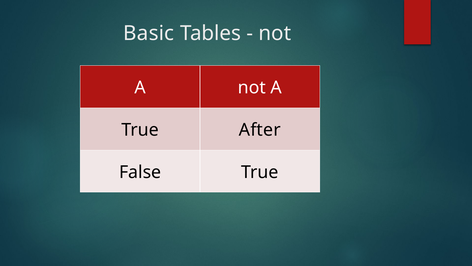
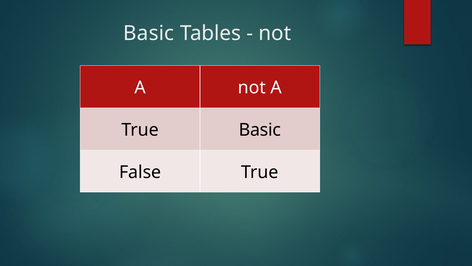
True After: After -> Basic
